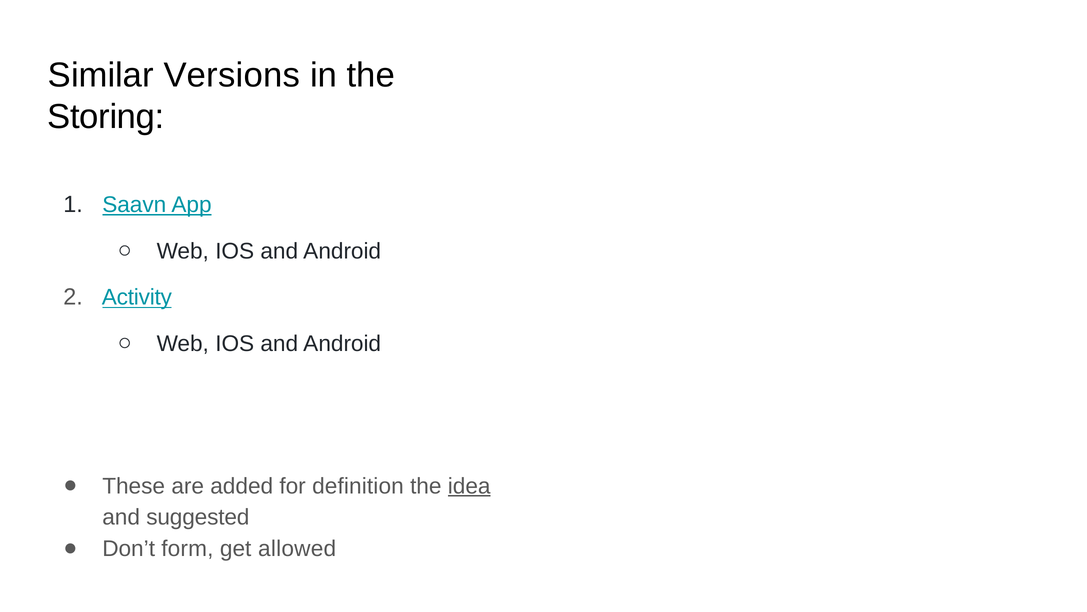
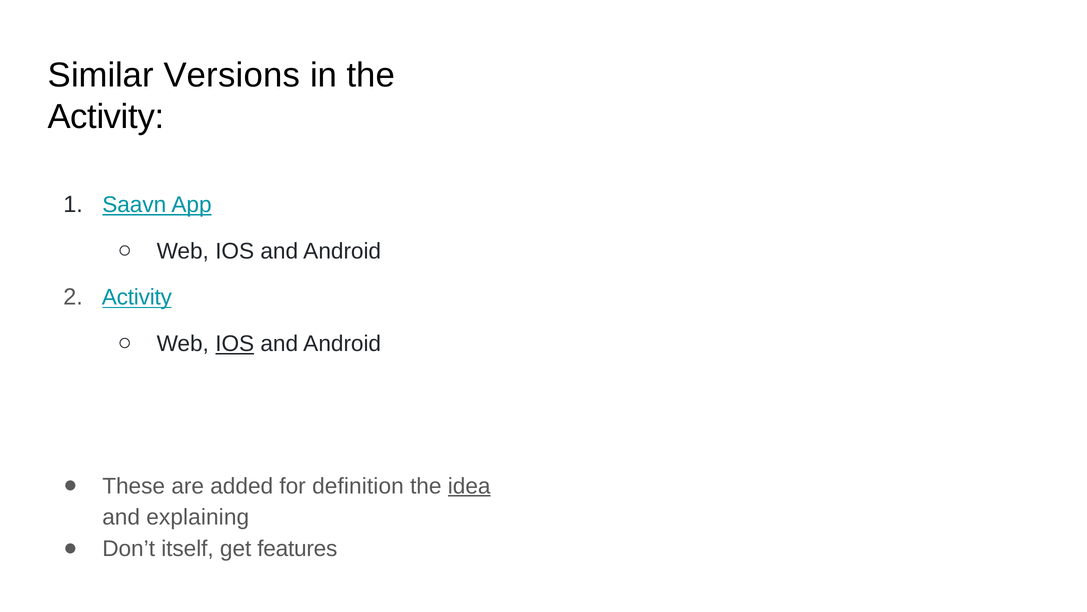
Storing at (106, 117): Storing -> Activity
IOS at (235, 344) underline: none -> present
suggested: suggested -> explaining
form: form -> itself
allowed: allowed -> features
